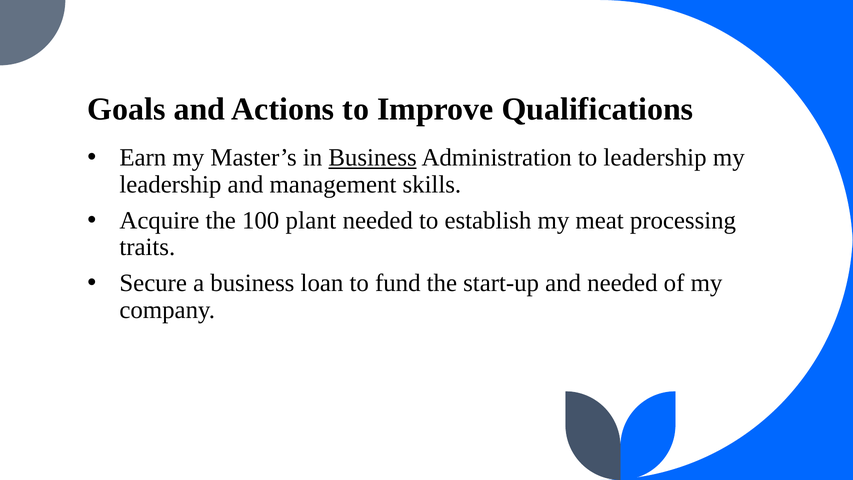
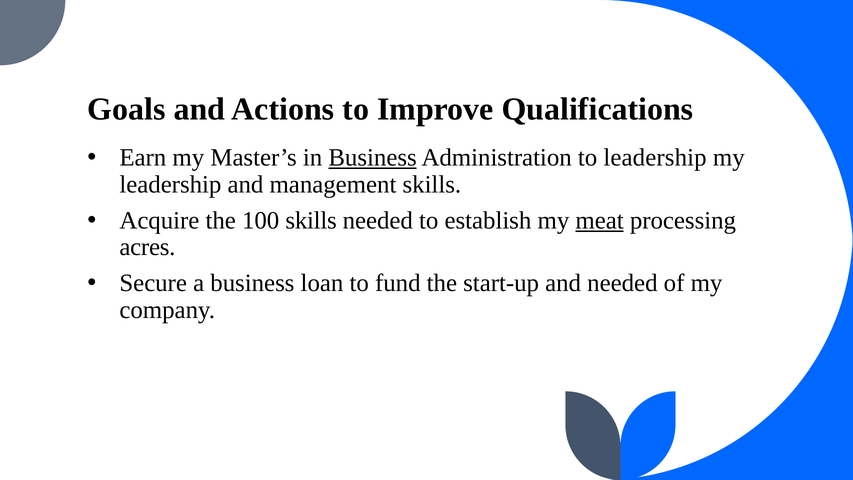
100 plant: plant -> skills
meat underline: none -> present
traits: traits -> acres
